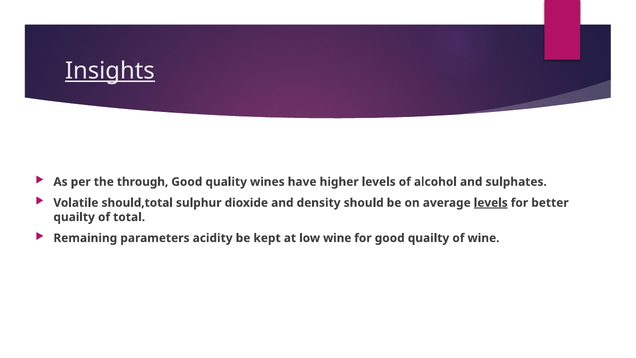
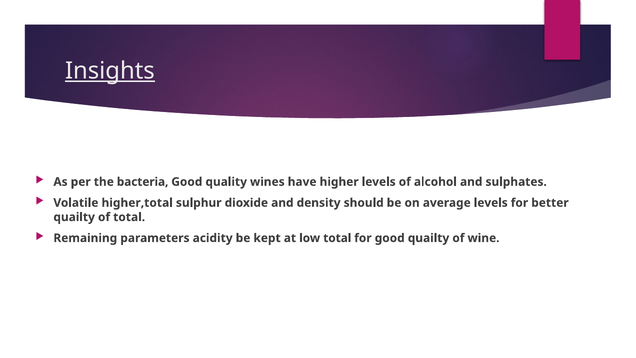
through: through -> bacteria
should,total: should,total -> higher,total
levels at (491, 203) underline: present -> none
low wine: wine -> total
